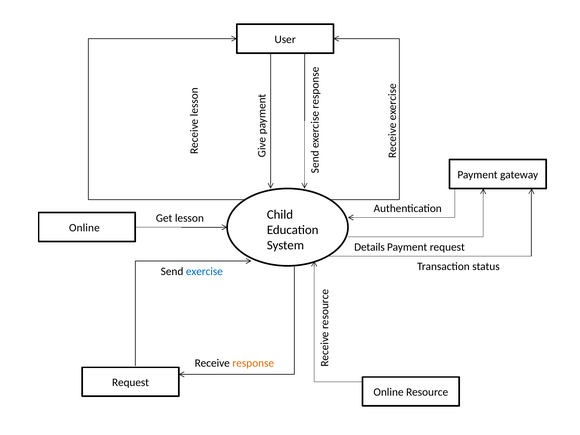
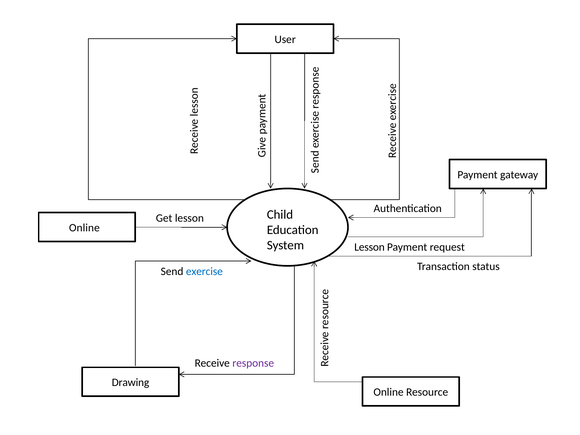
Details at (369, 247): Details -> Lesson
response colour: orange -> purple
Request at (131, 383): Request -> Drawing
